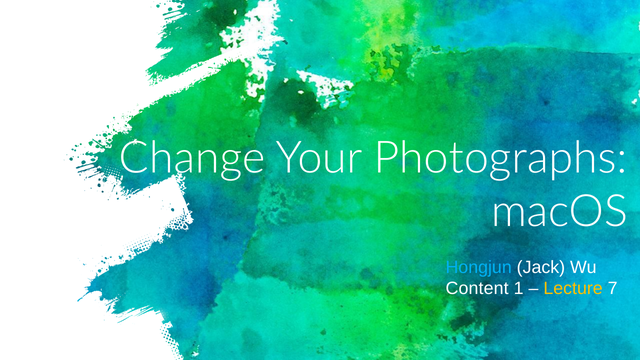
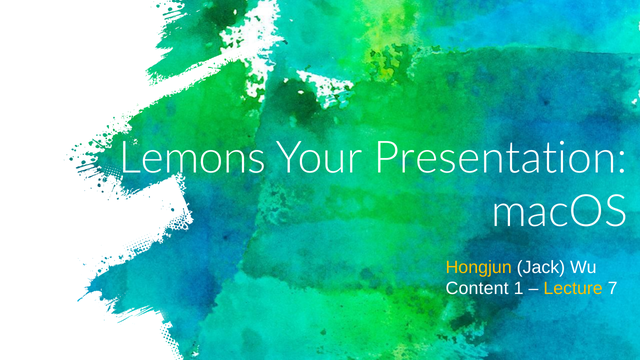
Change: Change -> Lemons
Photographs: Photographs -> Presentation
Hongjun colour: light blue -> yellow
